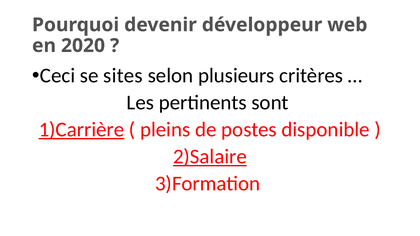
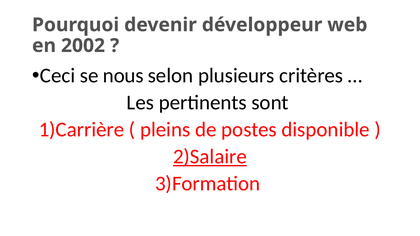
2020: 2020 -> 2002
sites: sites -> nous
1)Carrière underline: present -> none
